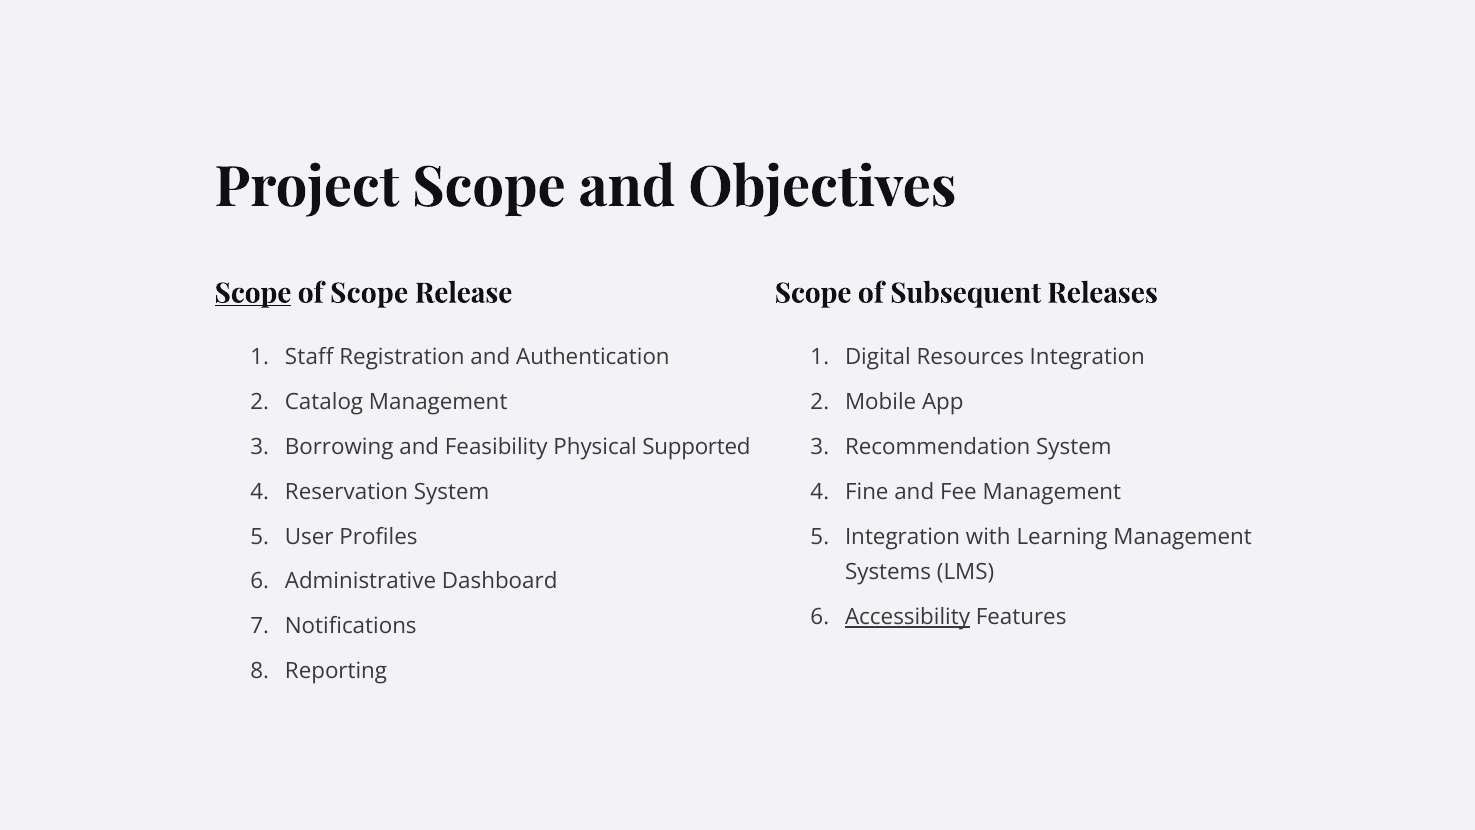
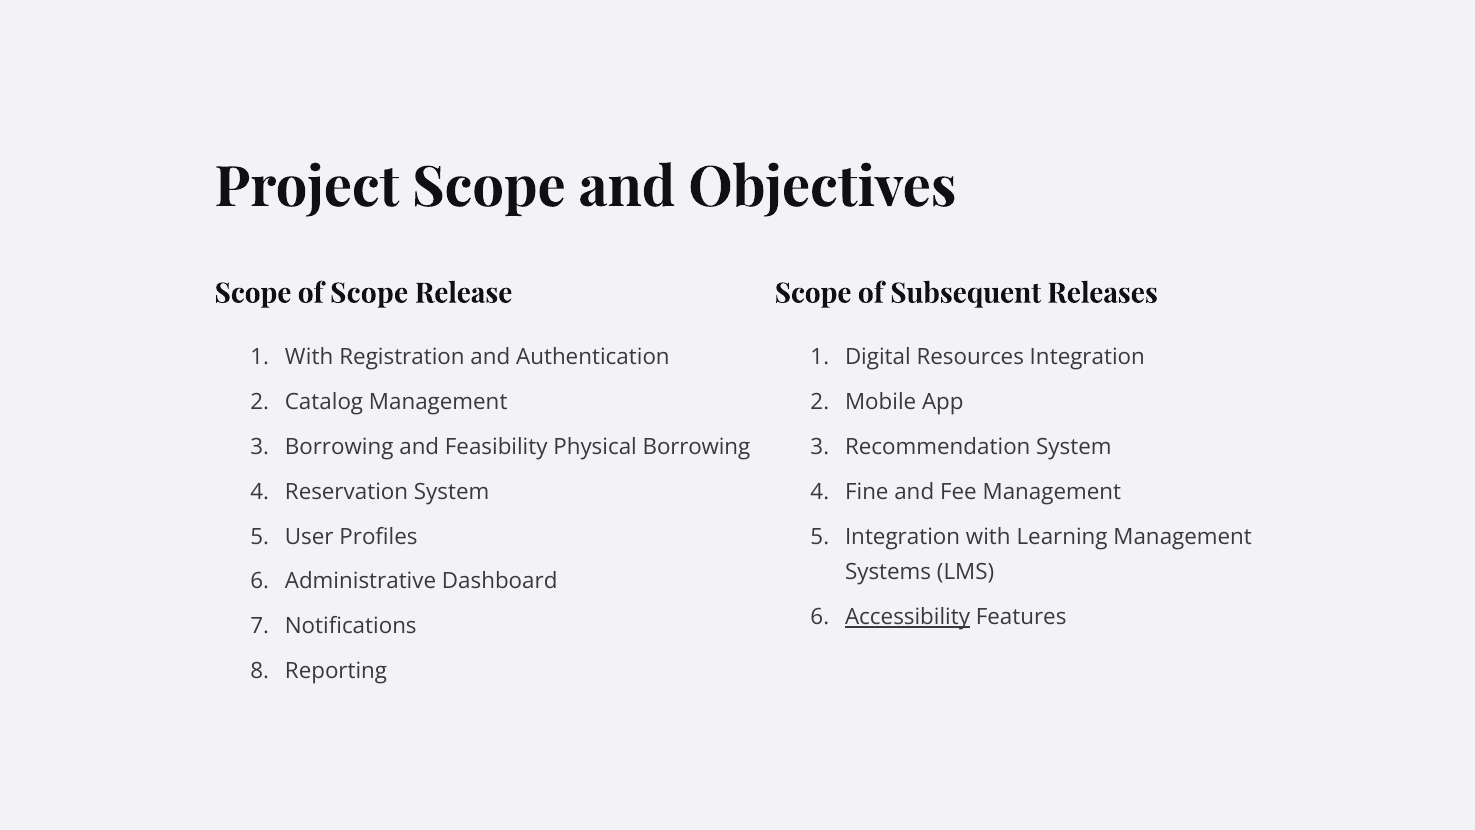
Scope at (253, 293) underline: present -> none
Staff at (309, 357): Staff -> With
Physical Supported: Supported -> Borrowing
